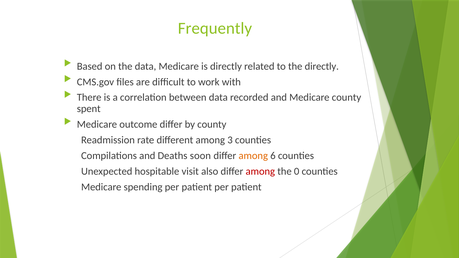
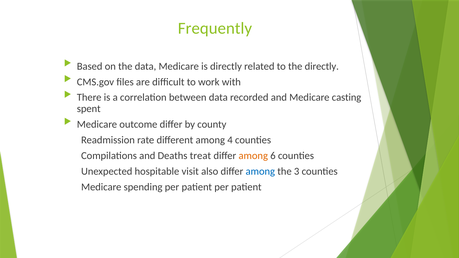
Medicare county: county -> casting
3: 3 -> 4
soon: soon -> treat
among at (260, 172) colour: red -> blue
0: 0 -> 3
